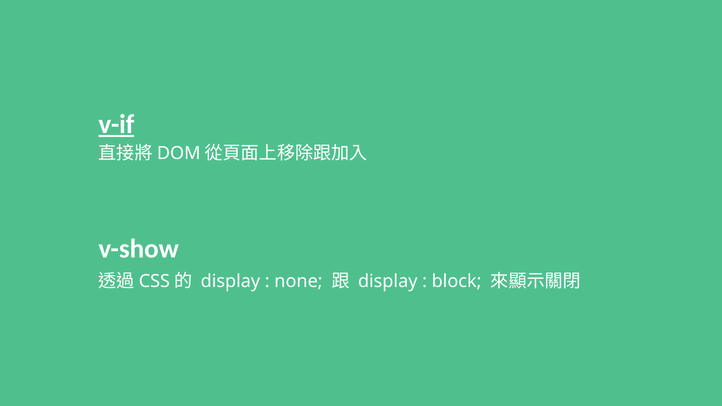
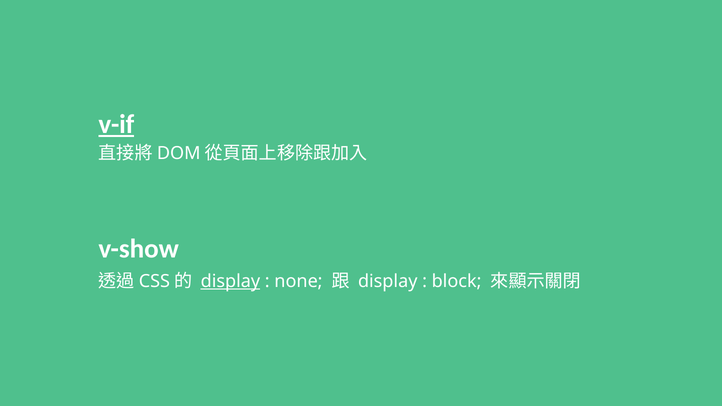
display at (230, 281) underline: none -> present
